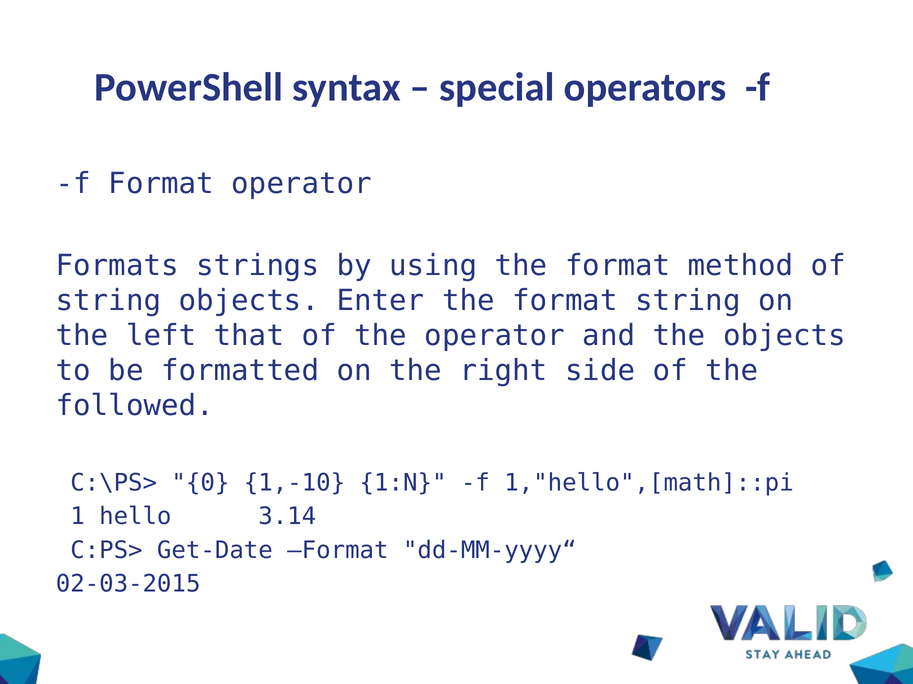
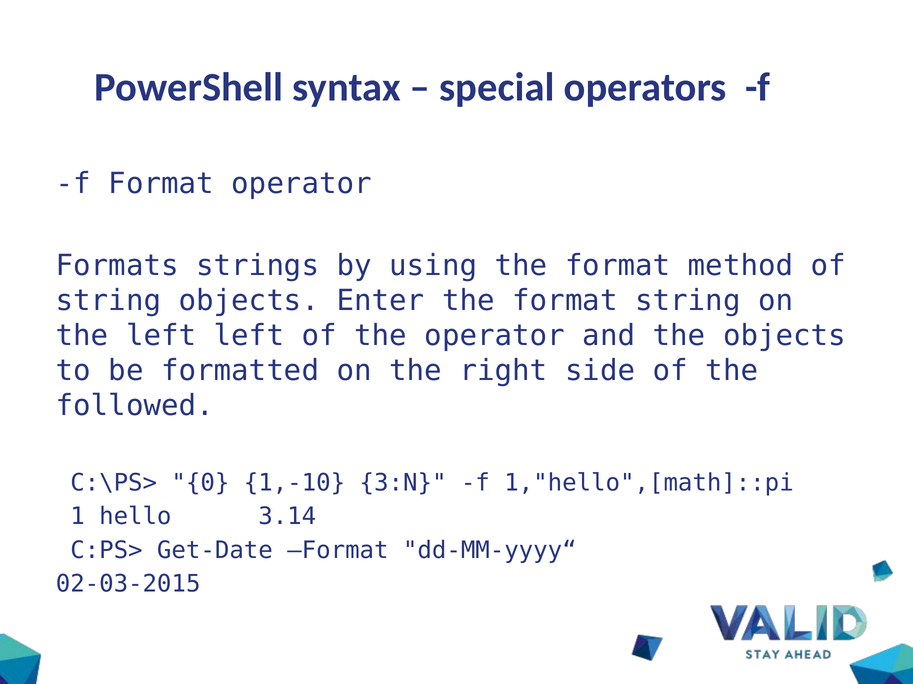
left that: that -> left
1:N: 1:N -> 3:N
